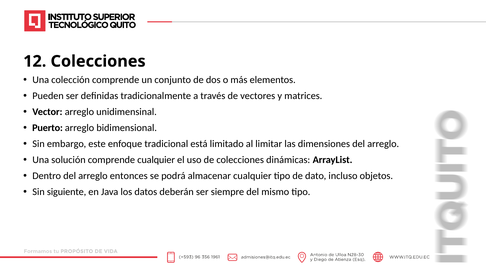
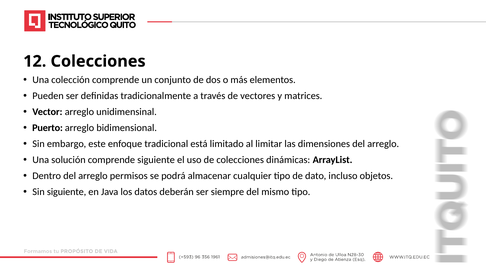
comprende cualquier: cualquier -> siguiente
entonces: entonces -> permisos
